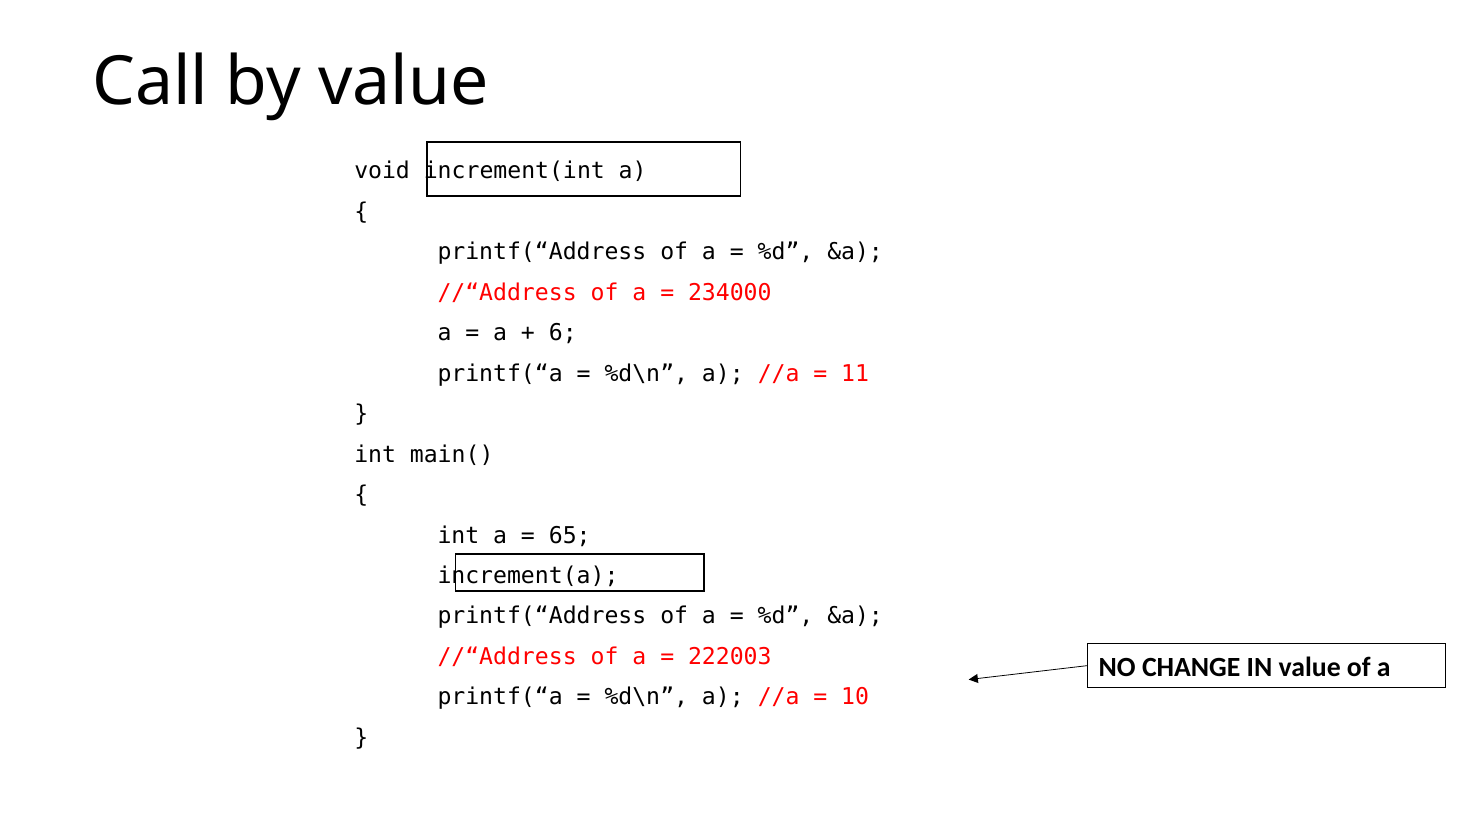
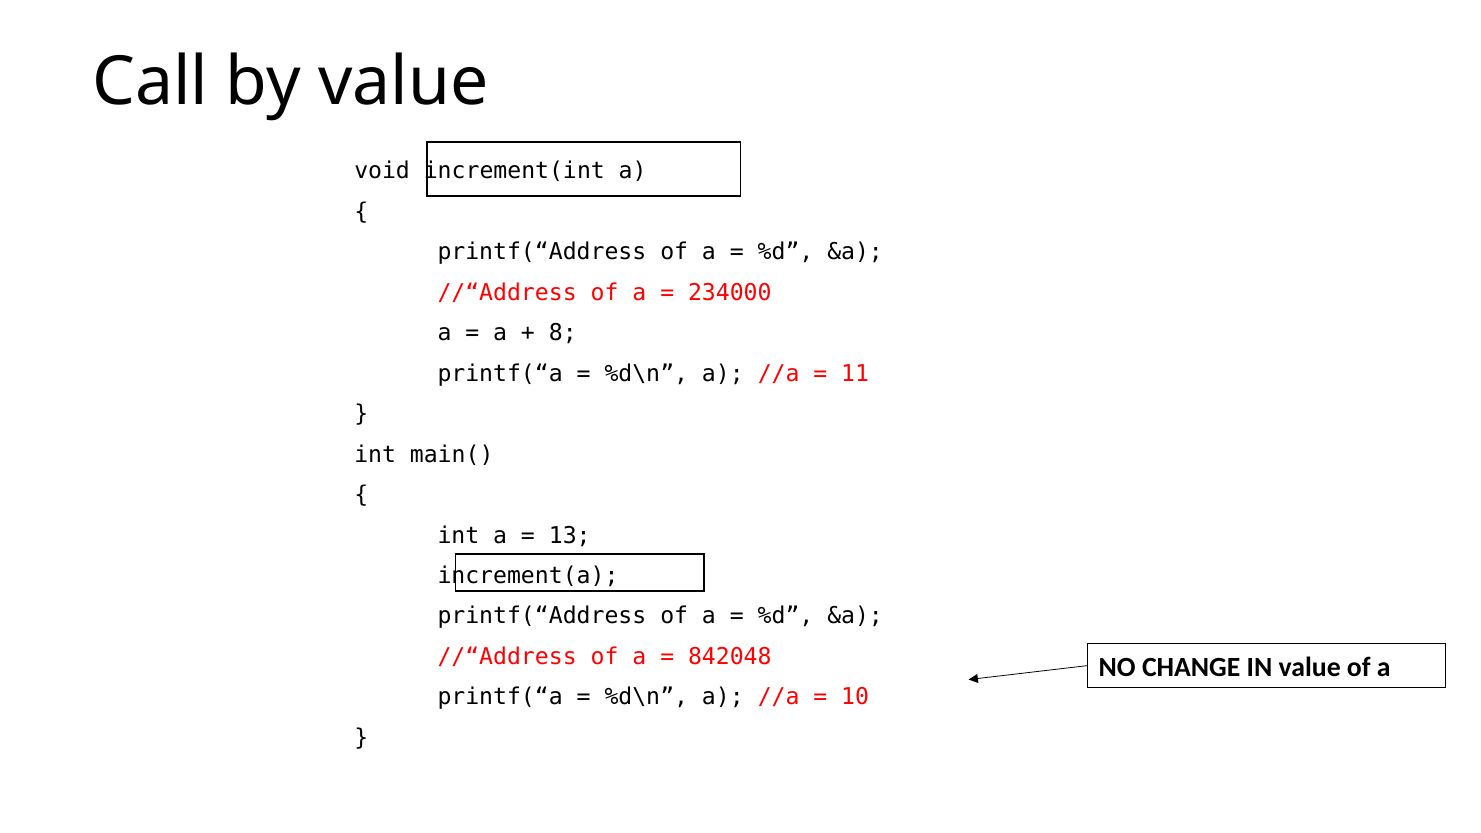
6: 6 -> 8
65: 65 -> 13
222003: 222003 -> 842048
